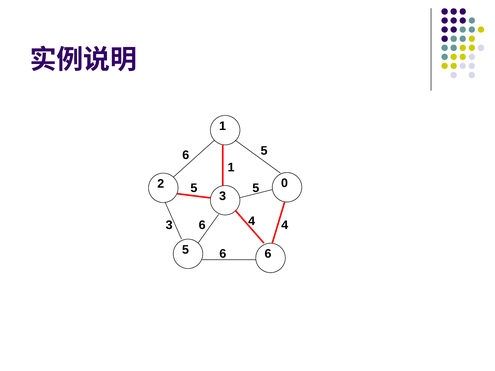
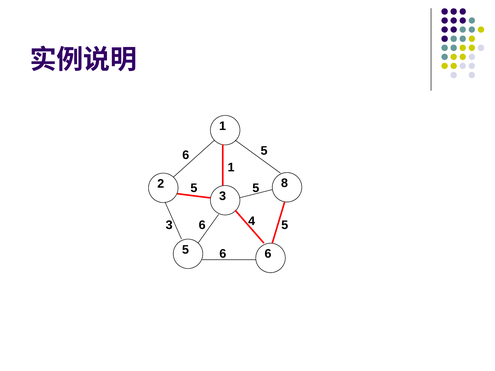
0: 0 -> 8
4 4: 4 -> 5
